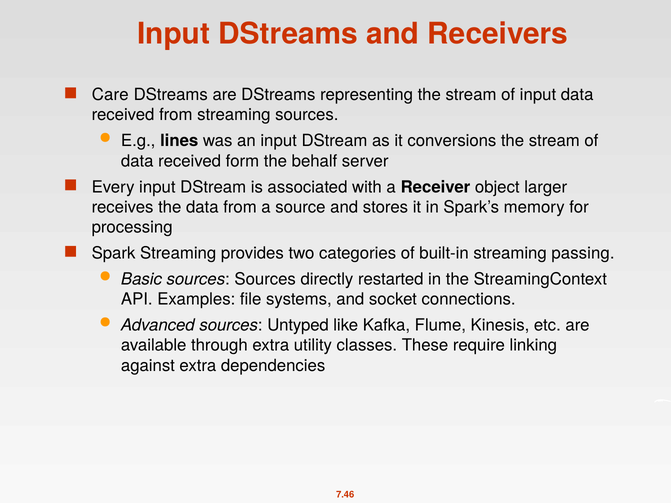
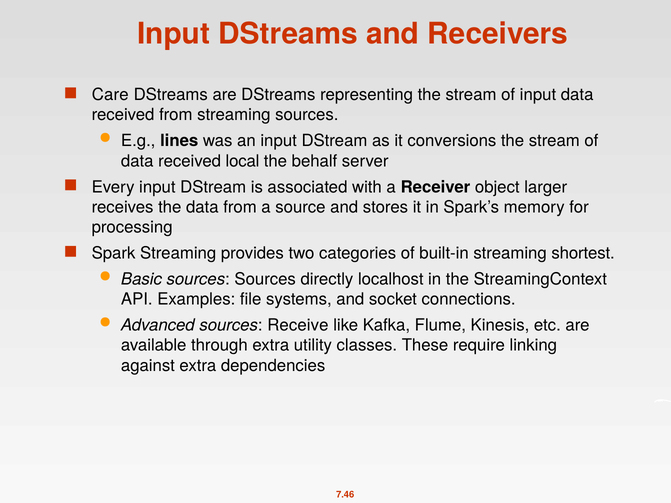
form: form -> local
passing: passing -> shortest
restarted: restarted -> localhost
Untyped: Untyped -> Receive
